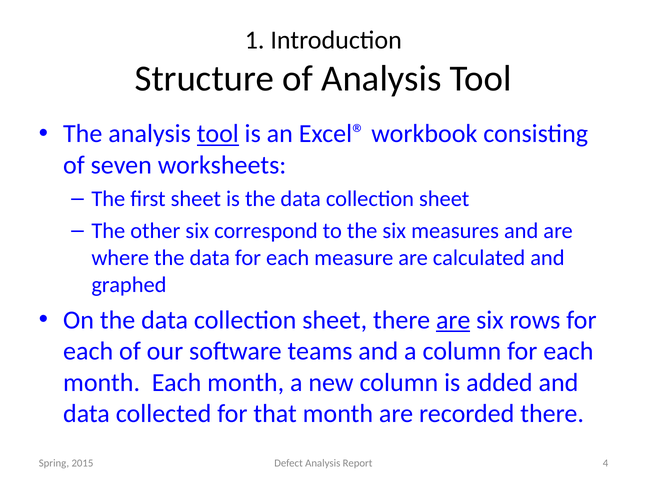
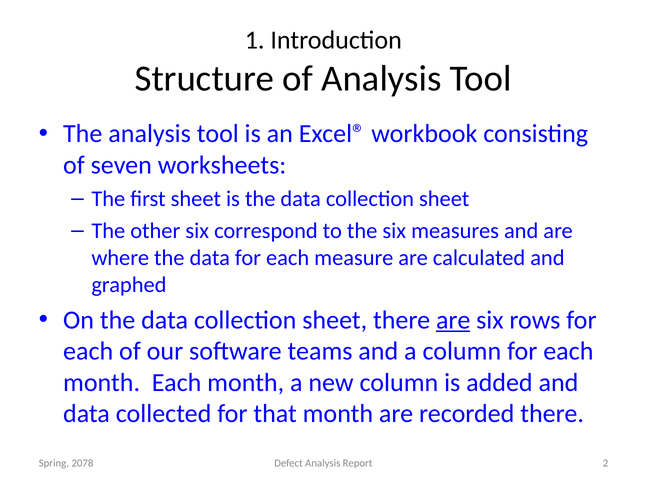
tool at (218, 134) underline: present -> none
4: 4 -> 2
2015: 2015 -> 2078
